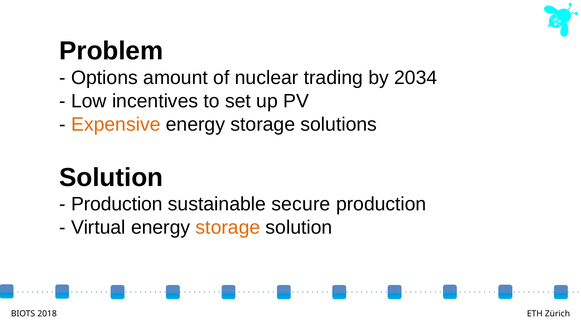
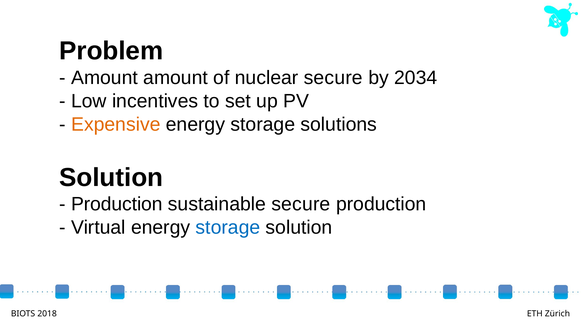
Options at (104, 78): Options -> Amount
nuclear trading: trading -> secure
storage at (228, 227) colour: orange -> blue
